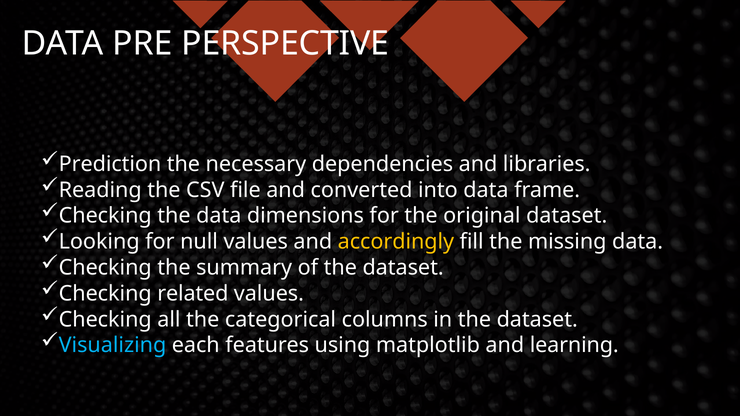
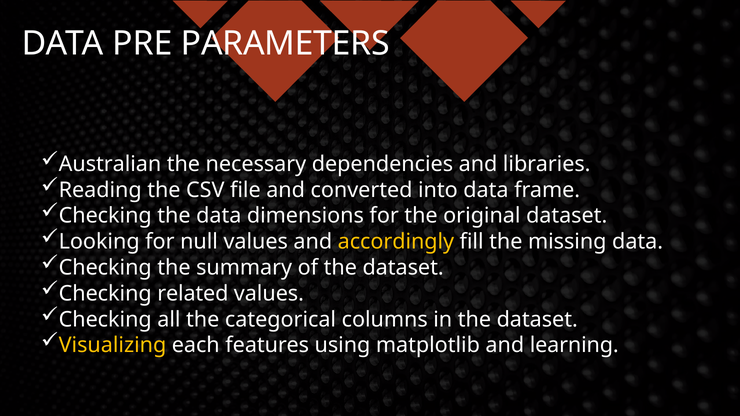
PERSPECTIVE: PERSPECTIVE -> PARAMETERS
Prediction: Prediction -> Australian
Visualizing colour: light blue -> yellow
